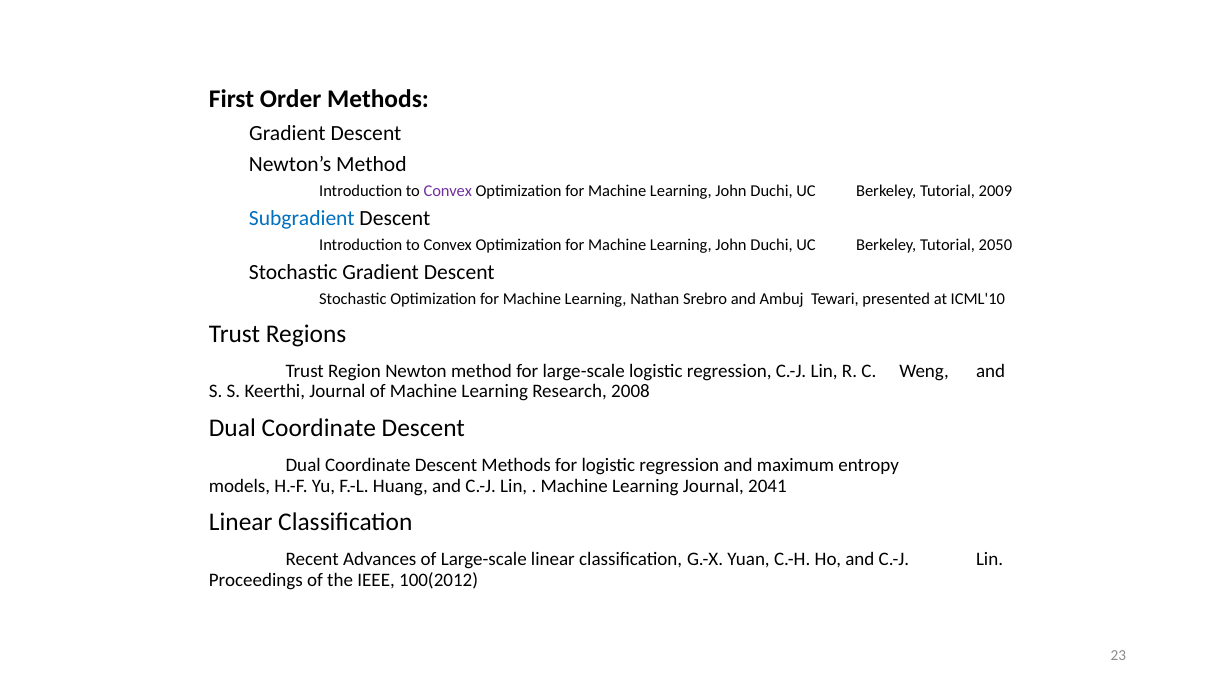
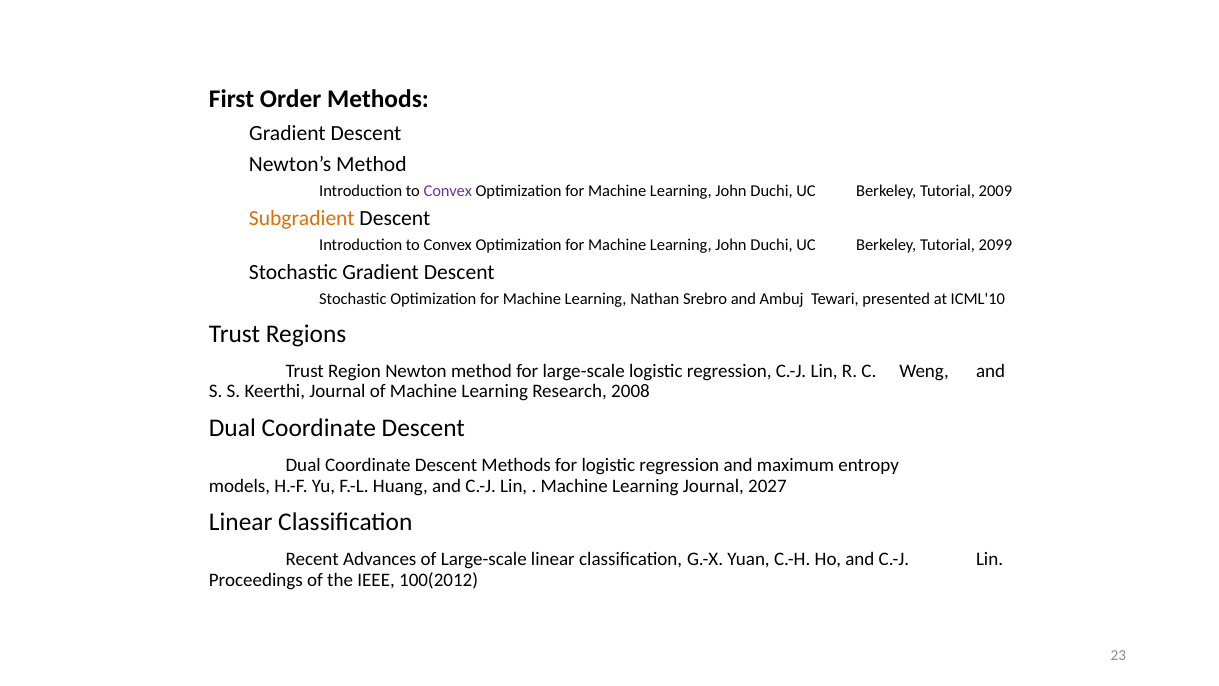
Subgradient colour: blue -> orange
2050: 2050 -> 2099
2041: 2041 -> 2027
